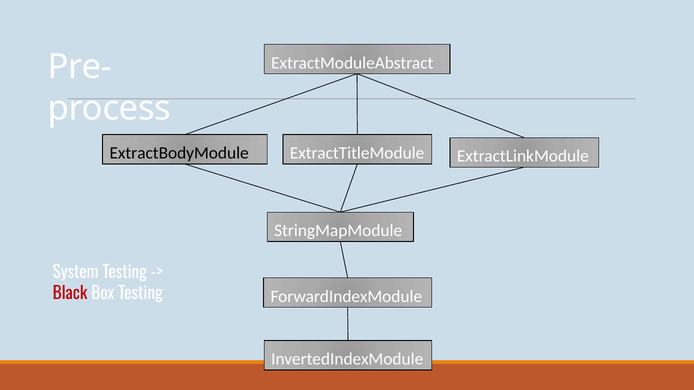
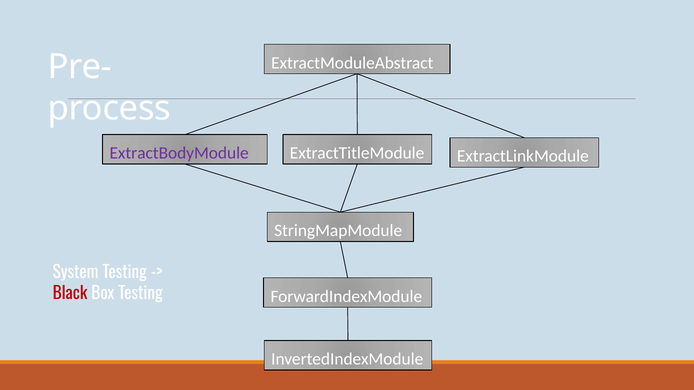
ExtractBodyModule colour: black -> purple
